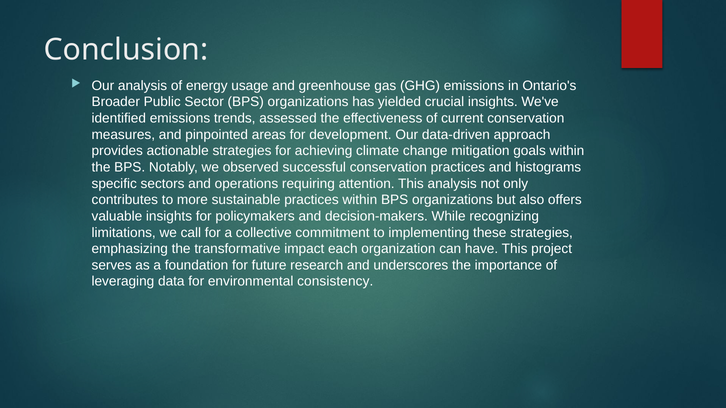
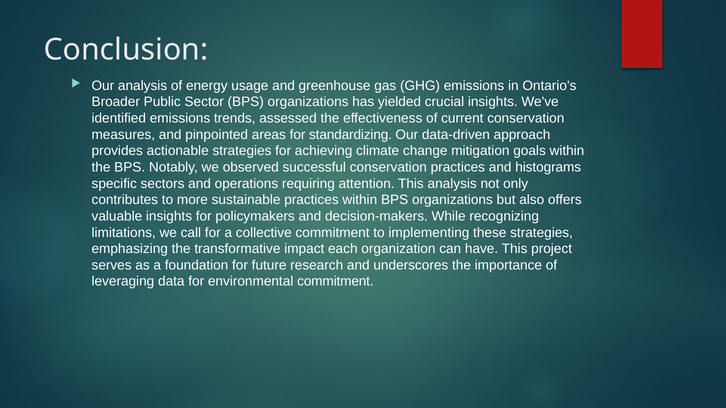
development: development -> standardizing
environmental consistency: consistency -> commitment
